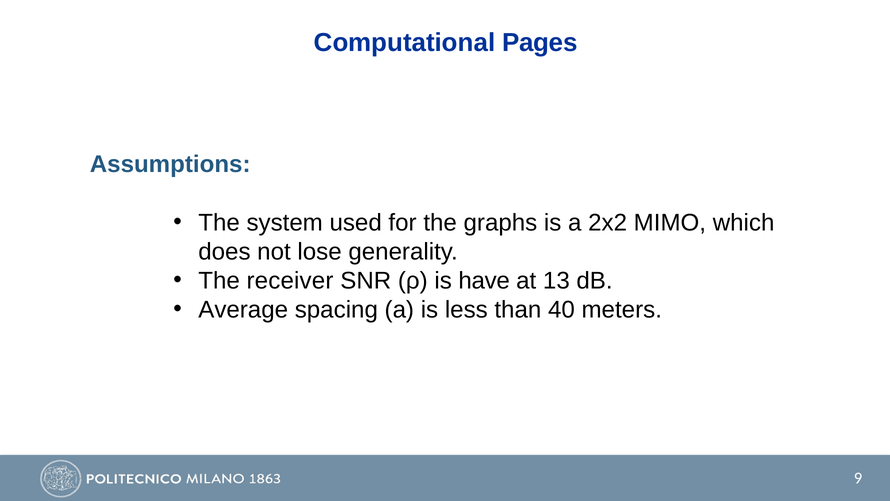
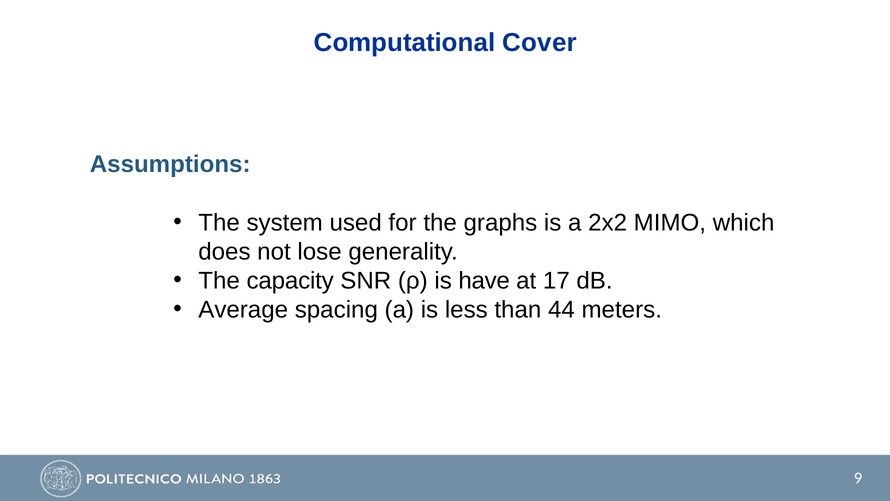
Pages: Pages -> Cover
receiver: receiver -> capacity
13: 13 -> 17
40: 40 -> 44
